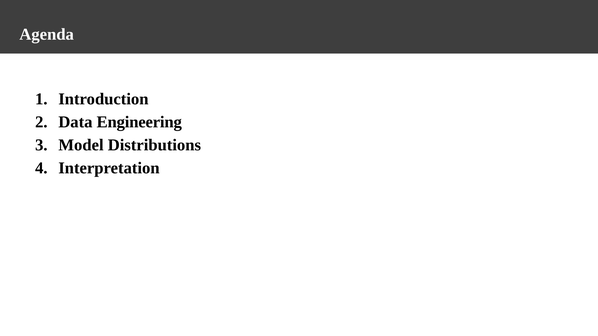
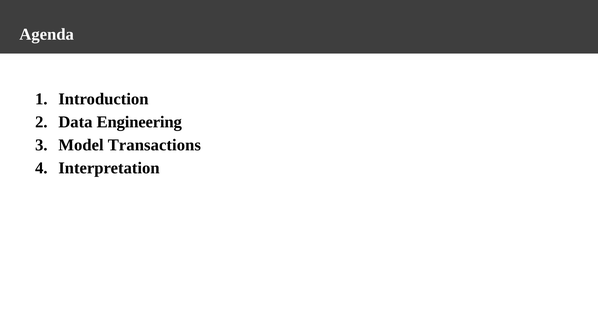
Distributions: Distributions -> Transactions
